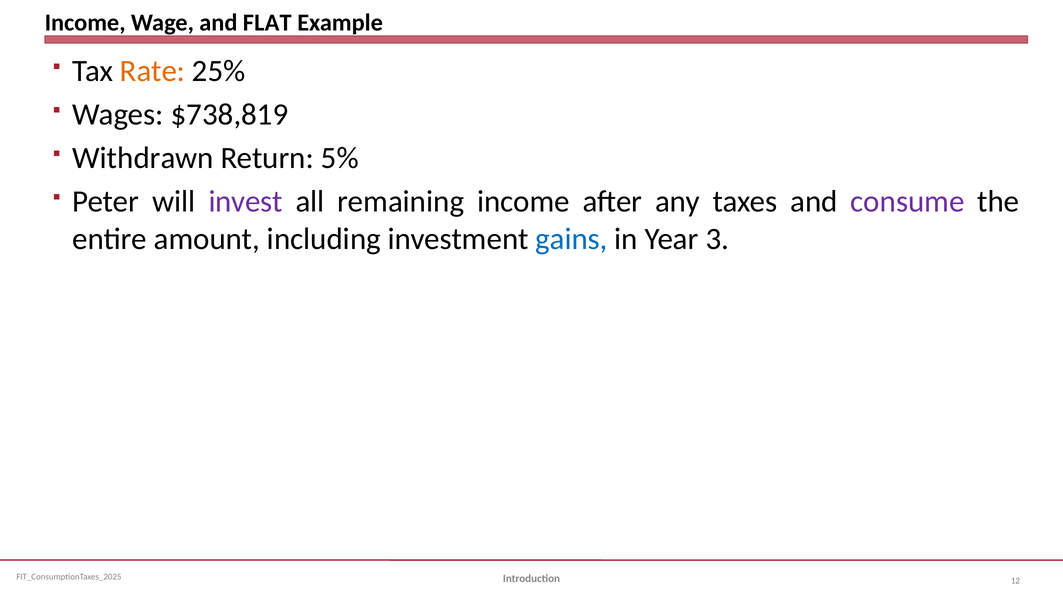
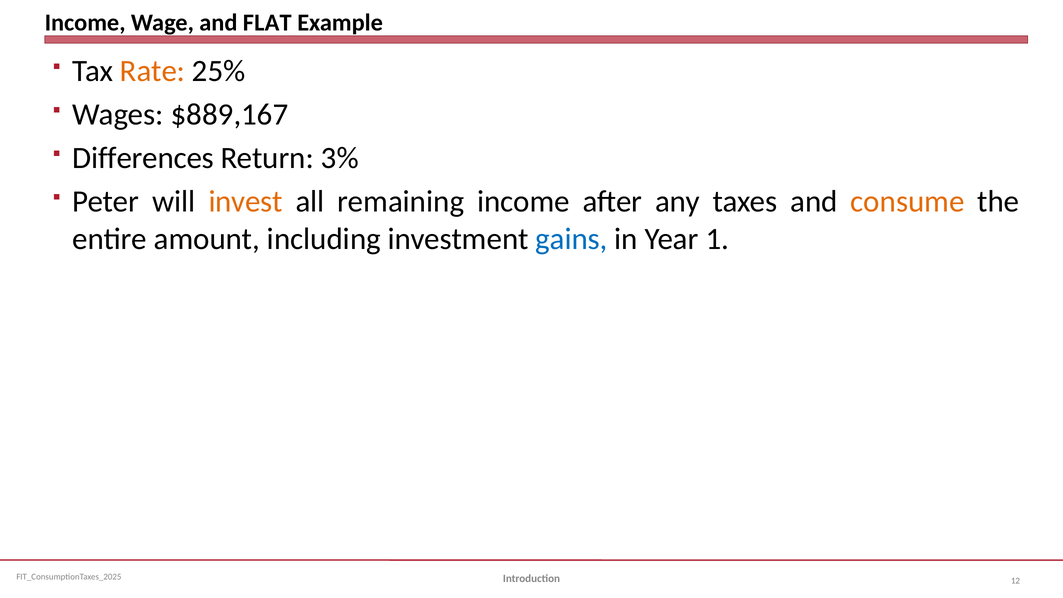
$738,819: $738,819 -> $889,167
Withdrawn: Withdrawn -> Differences
5%: 5% -> 3%
invest colour: purple -> orange
consume colour: purple -> orange
3: 3 -> 1
